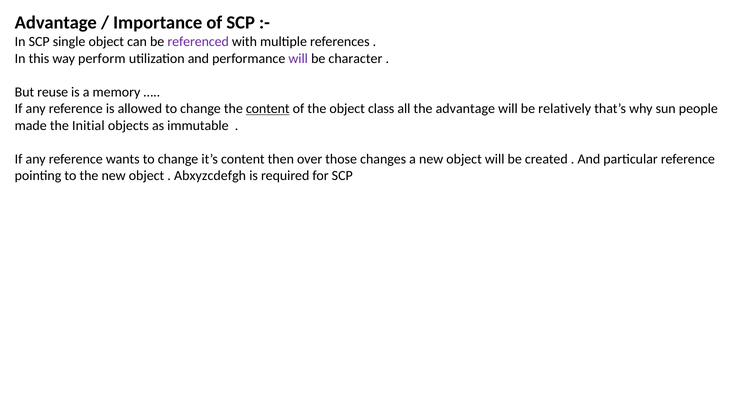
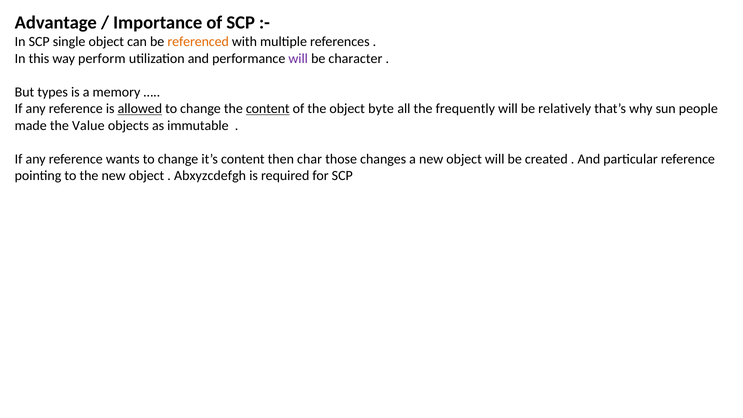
referenced colour: purple -> orange
reuse: reuse -> types
allowed underline: none -> present
class: class -> byte
the advantage: advantage -> frequently
Initial: Initial -> Value
over: over -> char
